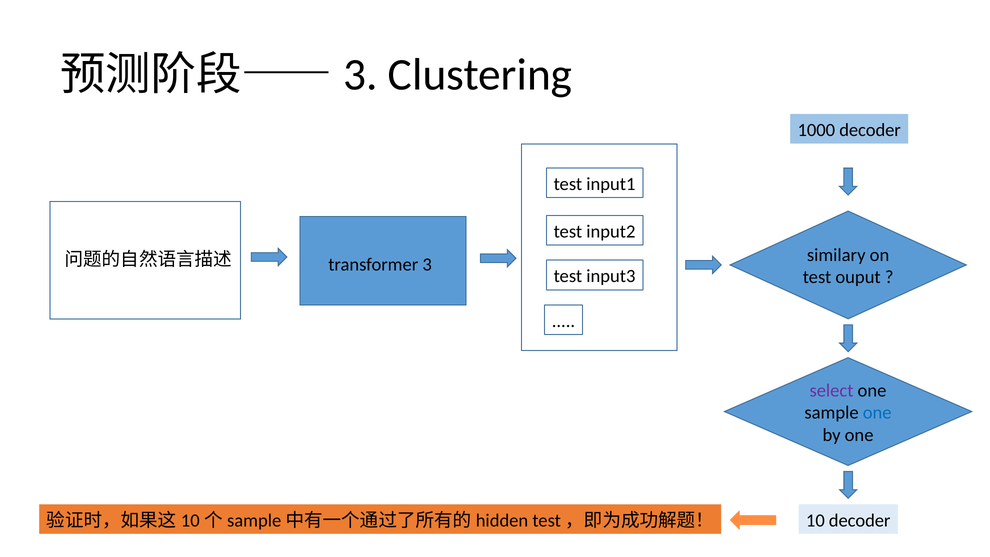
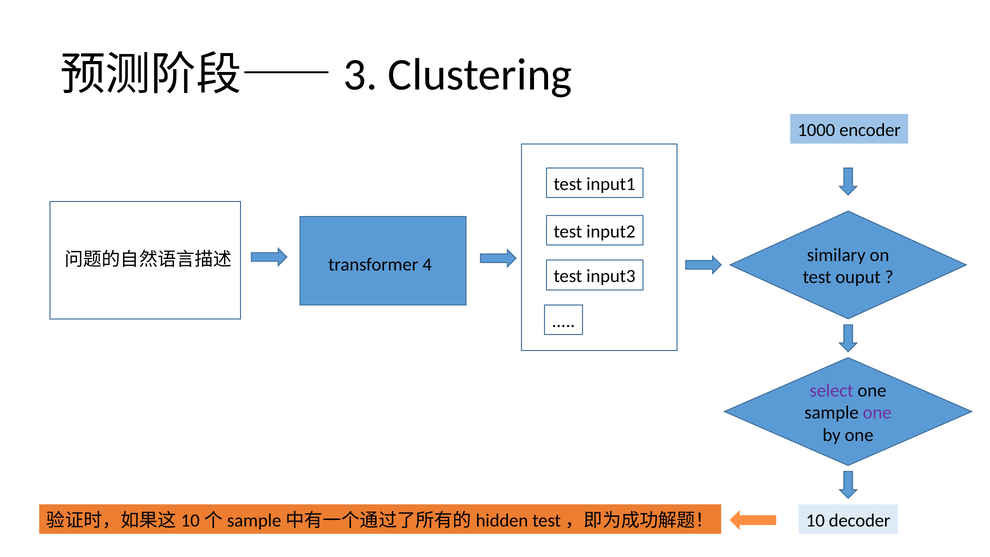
1000 decoder: decoder -> encoder
3: 3 -> 4
one at (877, 413) colour: blue -> purple
